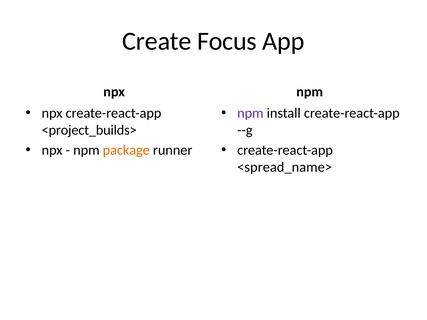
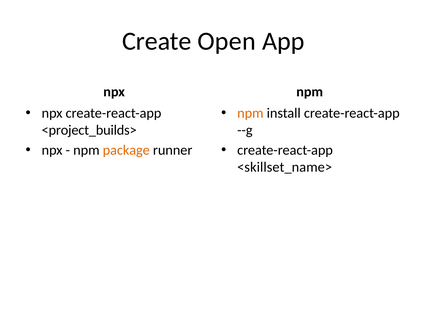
Focus: Focus -> Open
npm at (250, 113) colour: purple -> orange
<spread_name>: <spread_name> -> <skillset_name>
